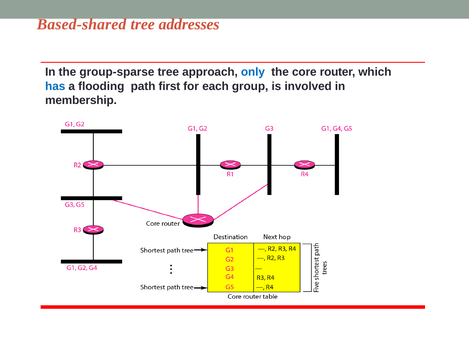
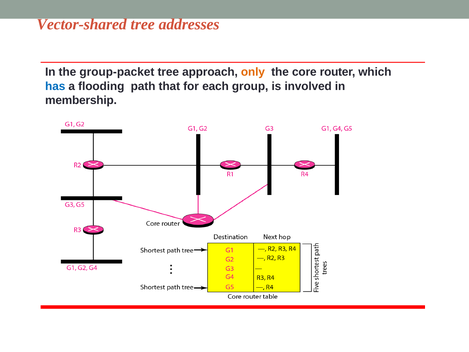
Based-shared: Based-shared -> Vector-shared
group-sparse: group-sparse -> group-packet
only colour: blue -> orange
first: first -> that
